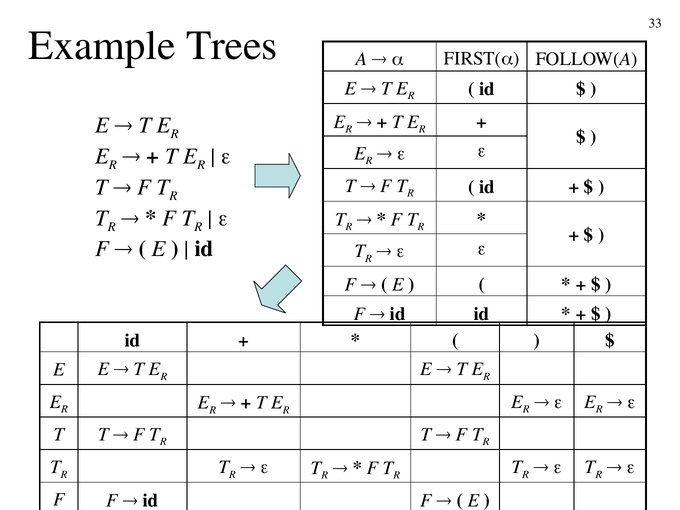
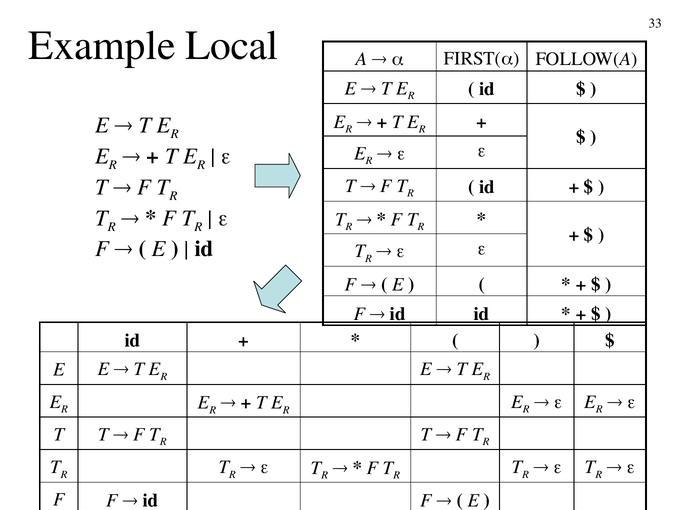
Trees: Trees -> Local
